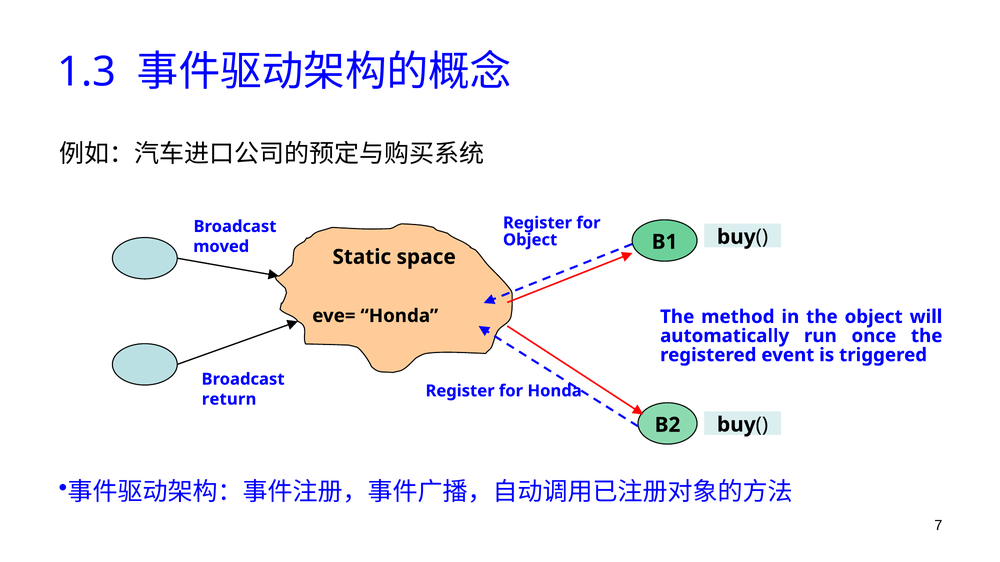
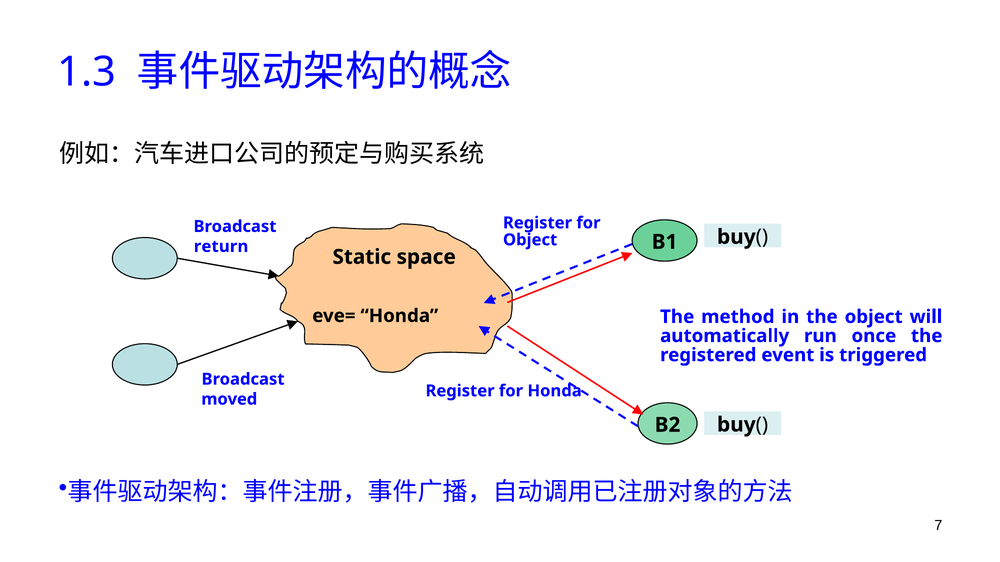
moved: moved -> return
return: return -> moved
